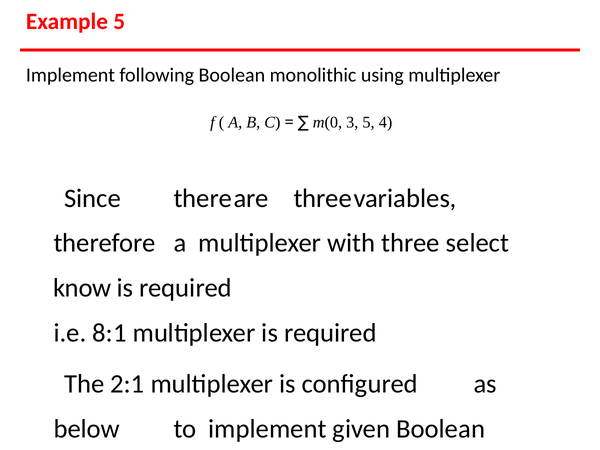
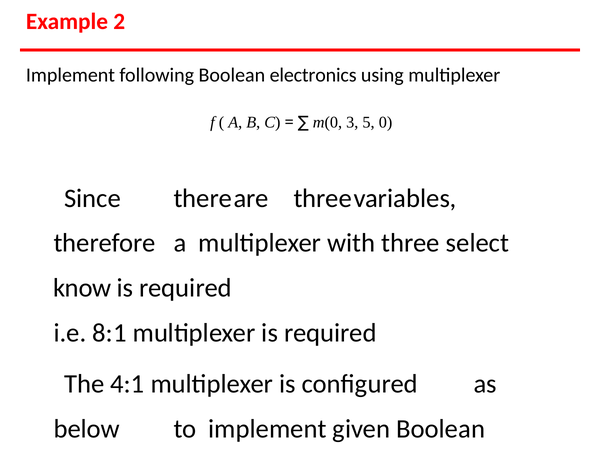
Example 5: 5 -> 2
monolithic: monolithic -> electronics
4: 4 -> 0
2:1: 2:1 -> 4:1
